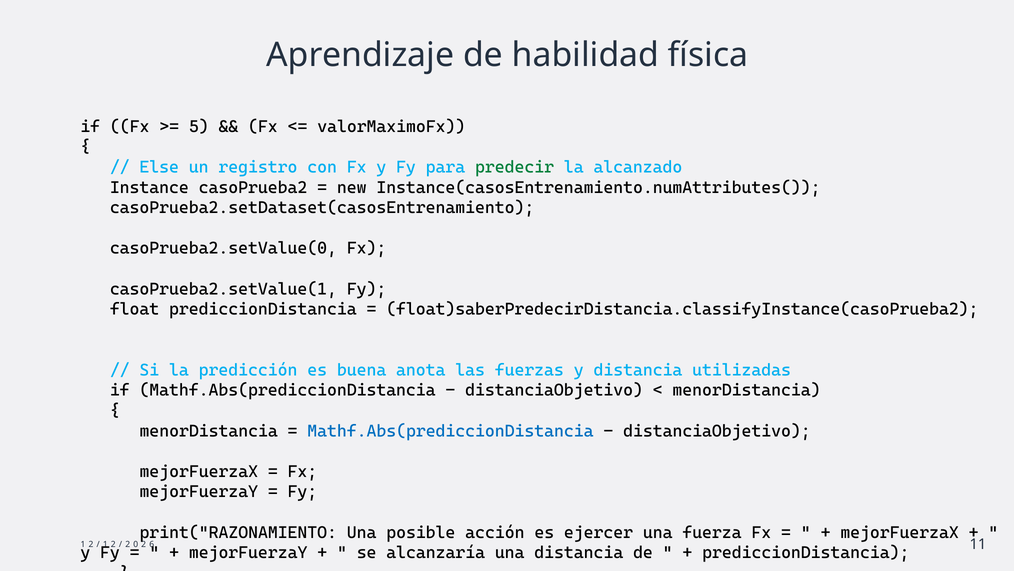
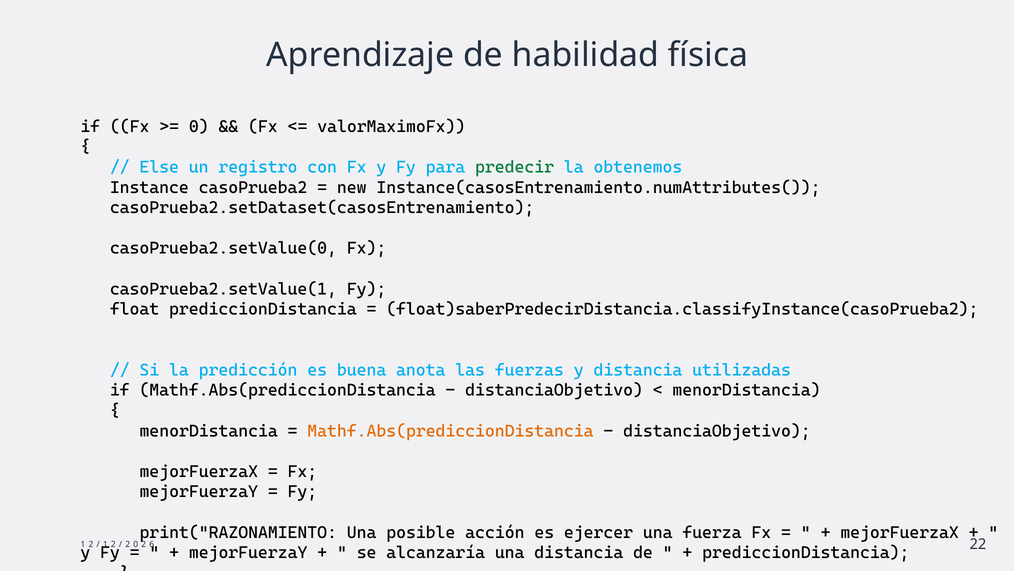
5 at (199, 126): 5 -> 0
alcanzado: alcanzado -> obtenemos
Mathf.Abs(prediccionDistancia at (450, 431) colour: blue -> orange
11: 11 -> 22
